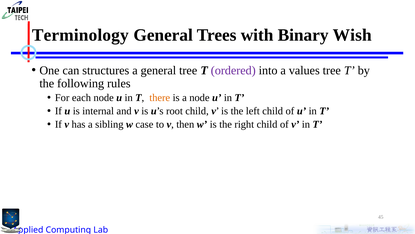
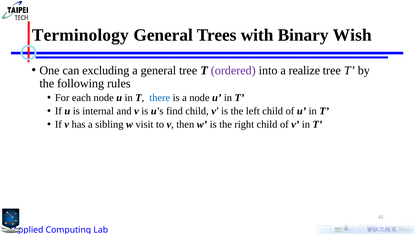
structures: structures -> excluding
values: values -> realize
there colour: orange -> blue
root: root -> find
case: case -> visit
